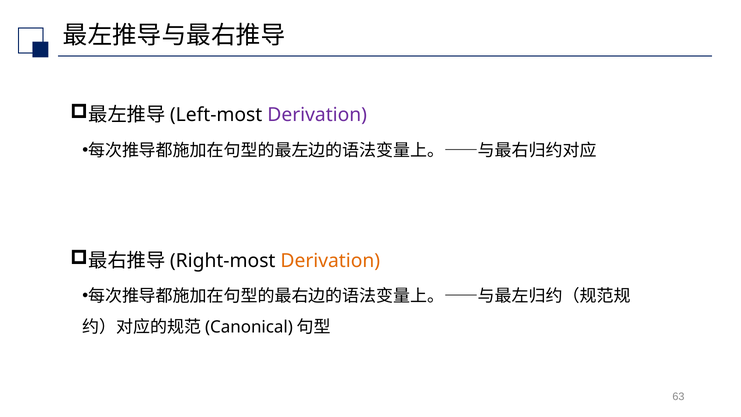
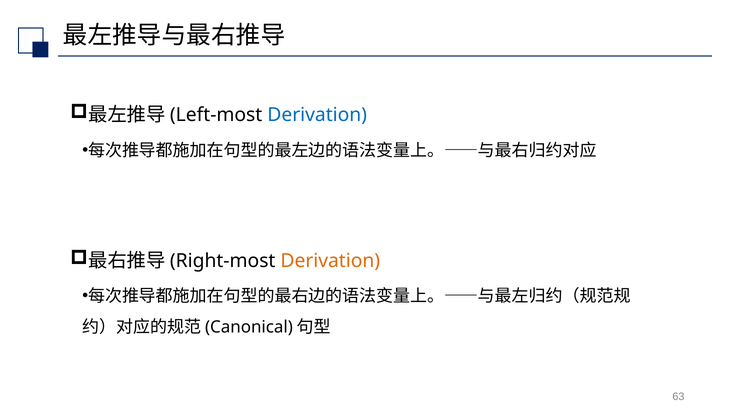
Derivation at (317, 115) colour: purple -> blue
